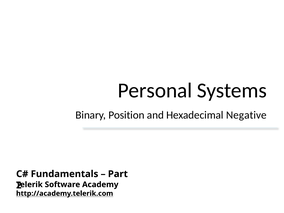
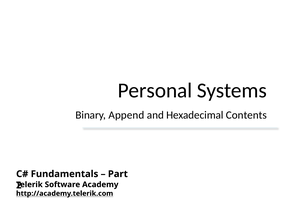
Position: Position -> Append
Negative: Negative -> Contents
